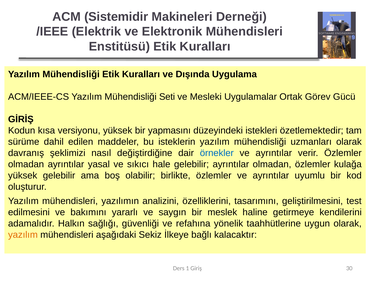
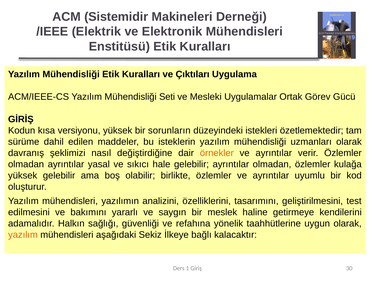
Dışında: Dışında -> Çıktıları
yapmasını: yapmasını -> sorunların
örnekler colour: blue -> orange
